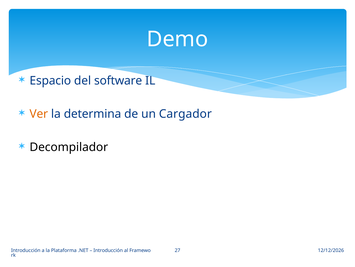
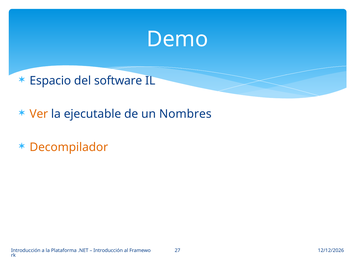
determina: determina -> ejecutable
Cargador: Cargador -> Nombres
Decompilador colour: black -> orange
